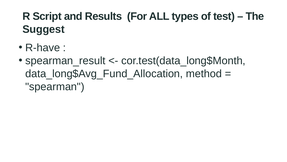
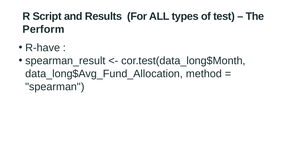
Suggest: Suggest -> Perform
